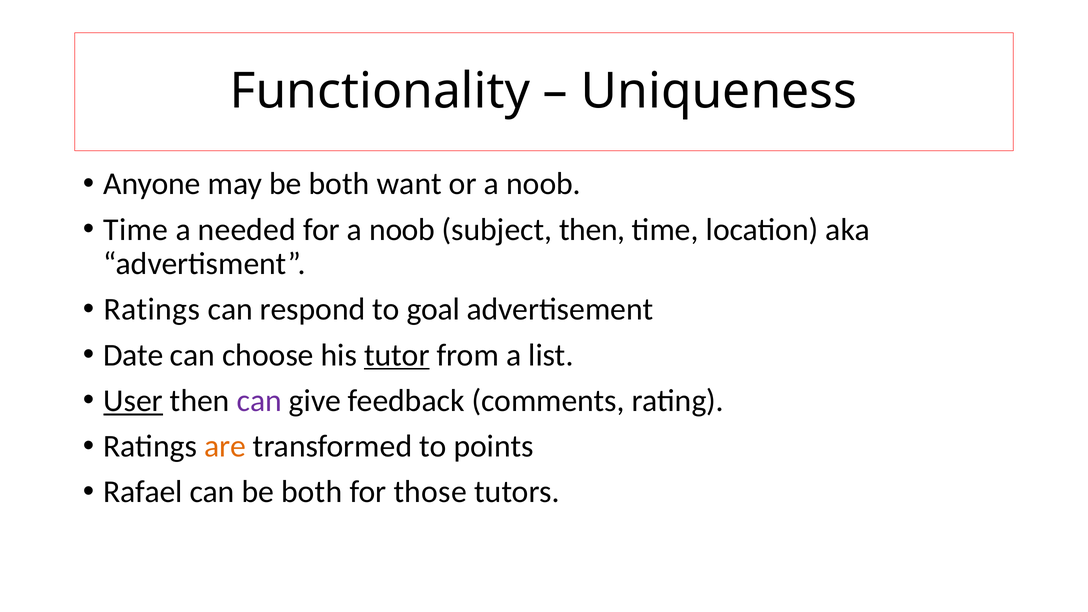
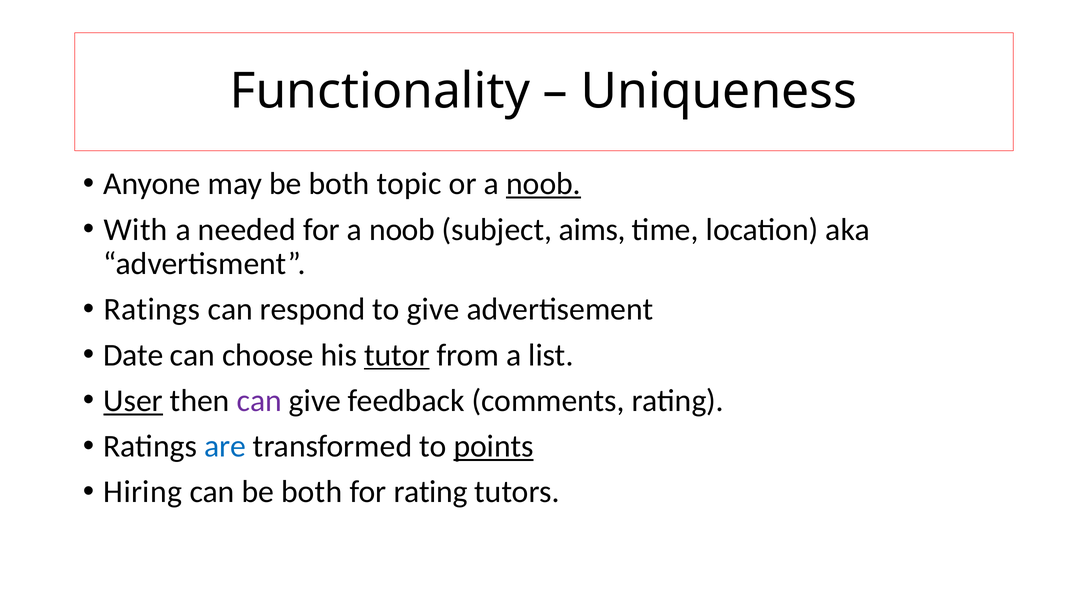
want: want -> topic
noob at (544, 184) underline: none -> present
Time at (136, 230): Time -> With
subject then: then -> aims
to goal: goal -> give
are colour: orange -> blue
points underline: none -> present
Rafael: Rafael -> Hiring
for those: those -> rating
